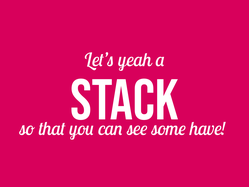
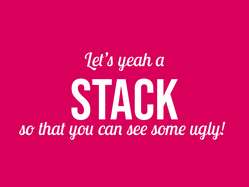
have: have -> ugly
